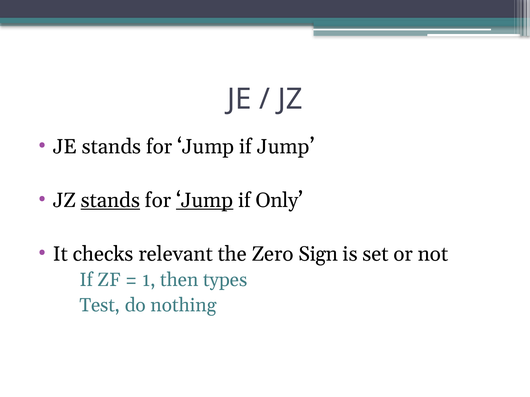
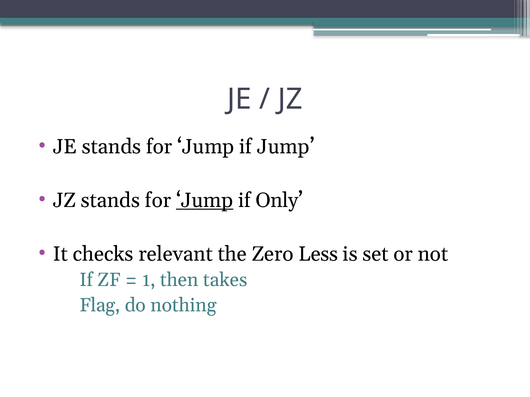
stands at (110, 201) underline: present -> none
Sign: Sign -> Less
types: types -> takes
Test: Test -> Flag
